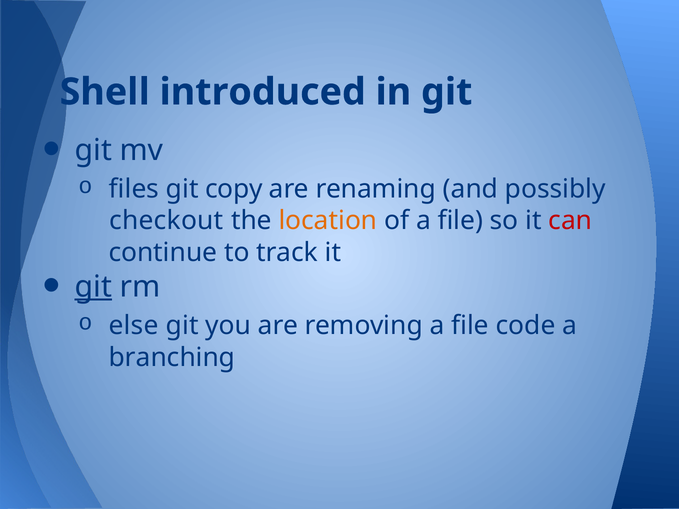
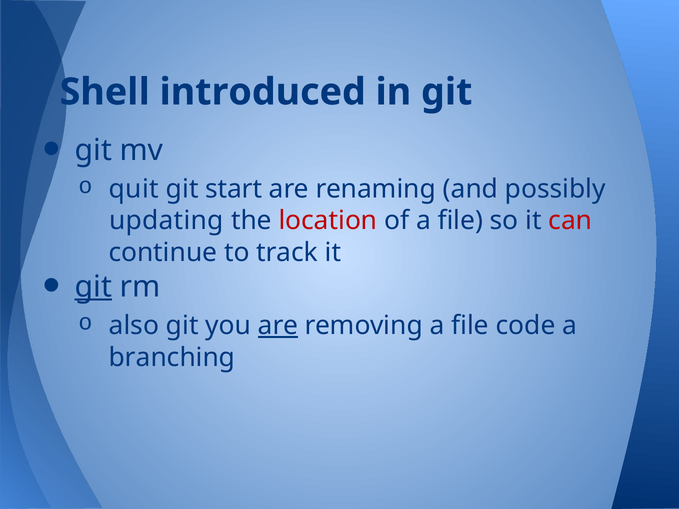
files: files -> quit
copy: copy -> start
checkout: checkout -> updating
location colour: orange -> red
else: else -> also
are at (278, 326) underline: none -> present
